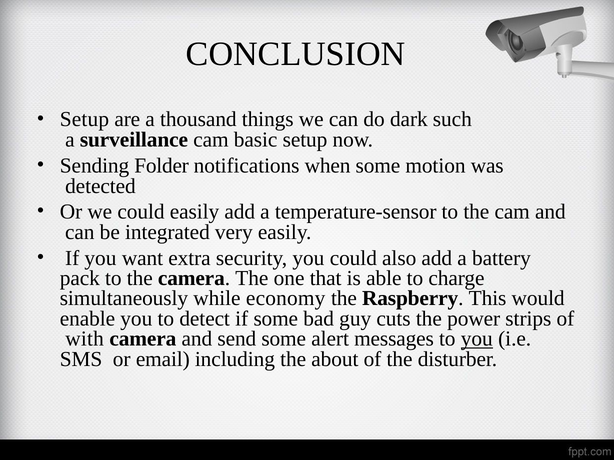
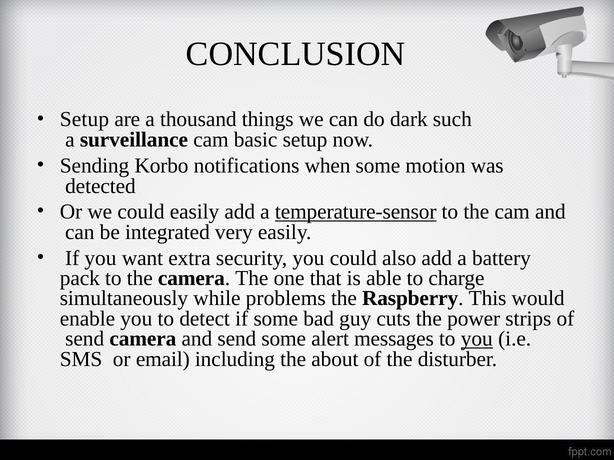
Folder: Folder -> Korbo
temperature-sensor underline: none -> present
economy: economy -> problems
with at (85, 339): with -> send
